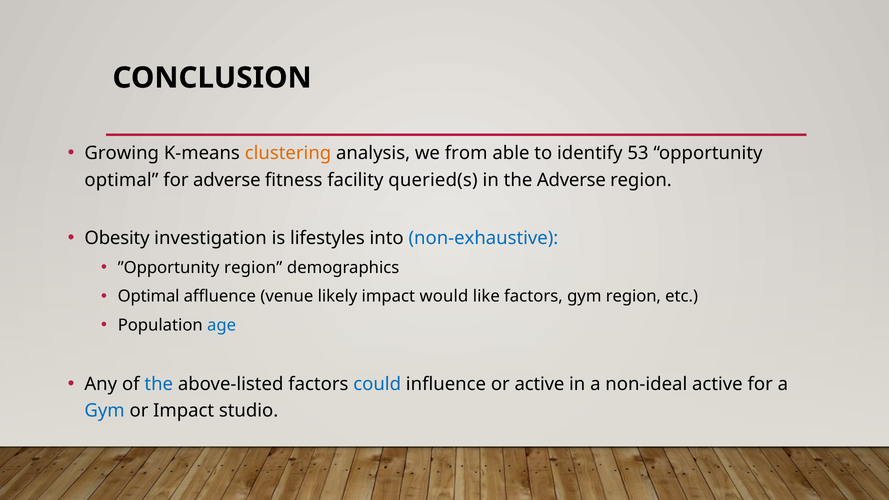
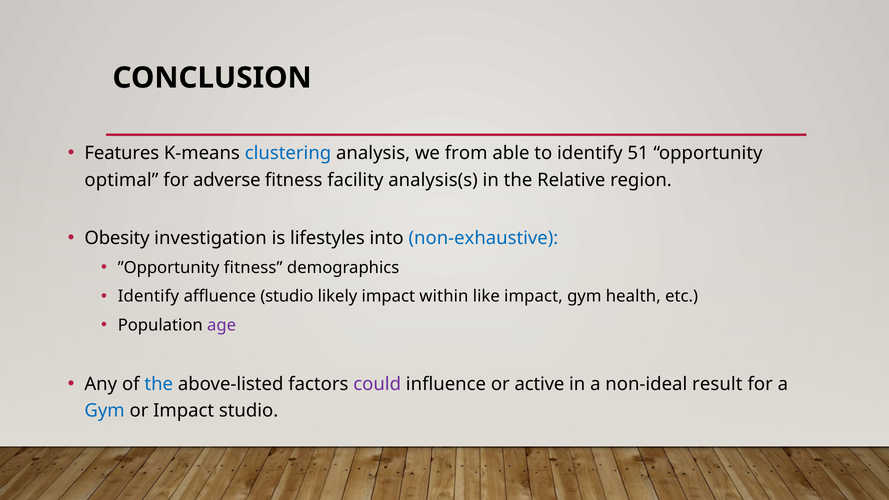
Growing: Growing -> Features
clustering colour: orange -> blue
53: 53 -> 51
queried(s: queried(s -> analysis(s
the Adverse: Adverse -> Relative
”Opportunity region: region -> fitness
Optimal at (149, 296): Optimal -> Identify
affluence venue: venue -> studio
would: would -> within
like factors: factors -> impact
gym region: region -> health
age colour: blue -> purple
could colour: blue -> purple
non-ideal active: active -> result
